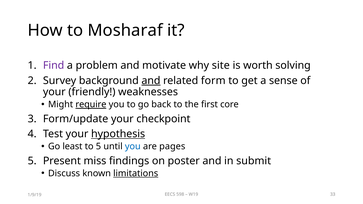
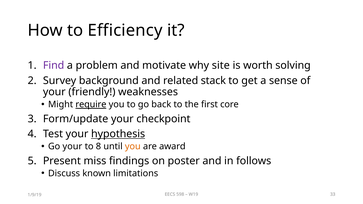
Mosharaf: Mosharaf -> Efficiency
and at (151, 81) underline: present -> none
form: form -> stack
Go least: least -> your
to 5: 5 -> 8
you at (133, 147) colour: blue -> orange
pages: pages -> award
submit: submit -> follows
limitations underline: present -> none
